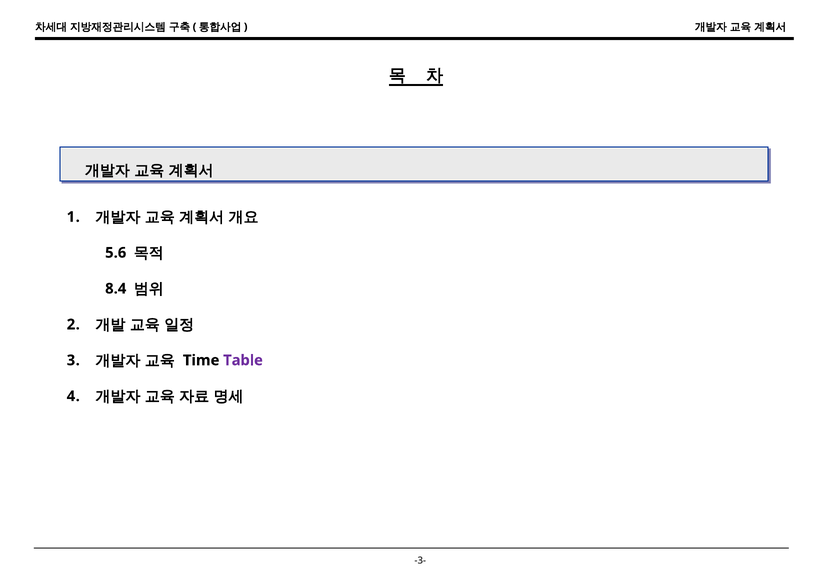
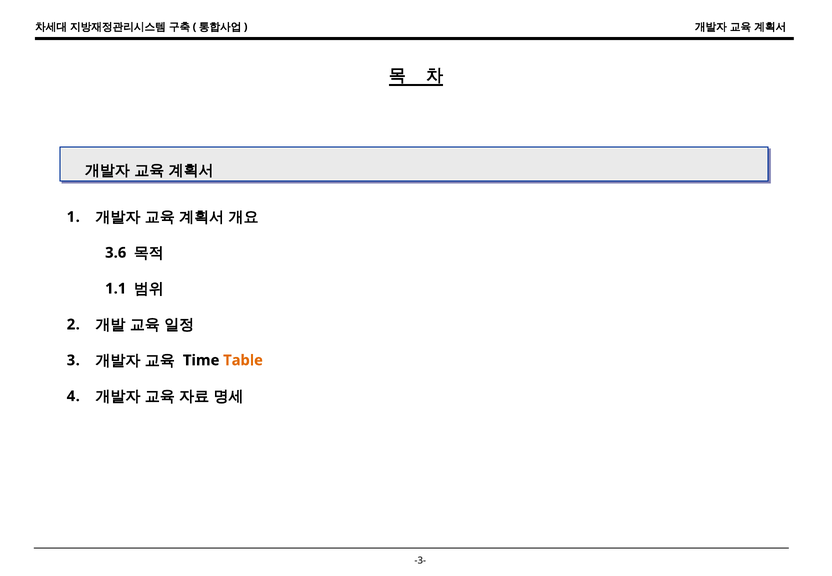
5.6: 5.6 -> 3.6
8.4: 8.4 -> 1.1
Table colour: purple -> orange
